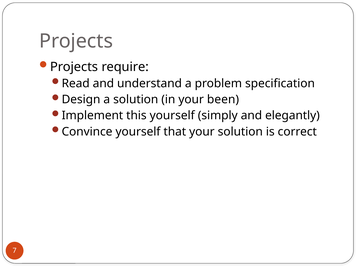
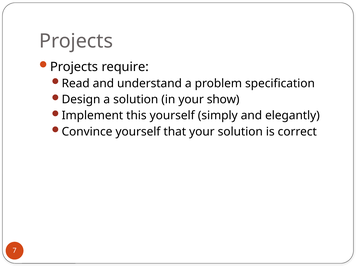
been: been -> show
